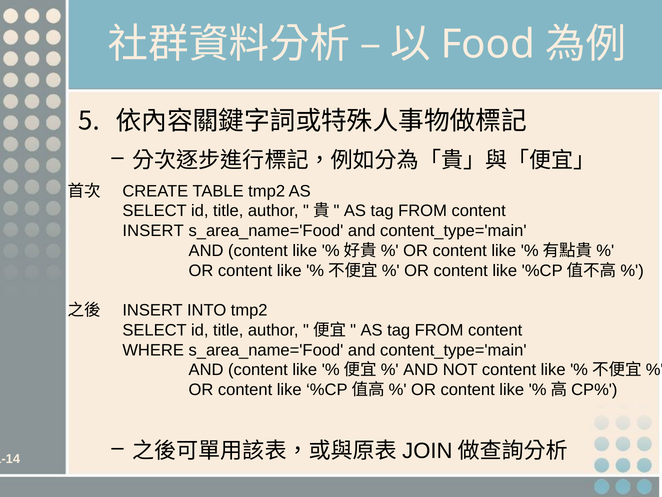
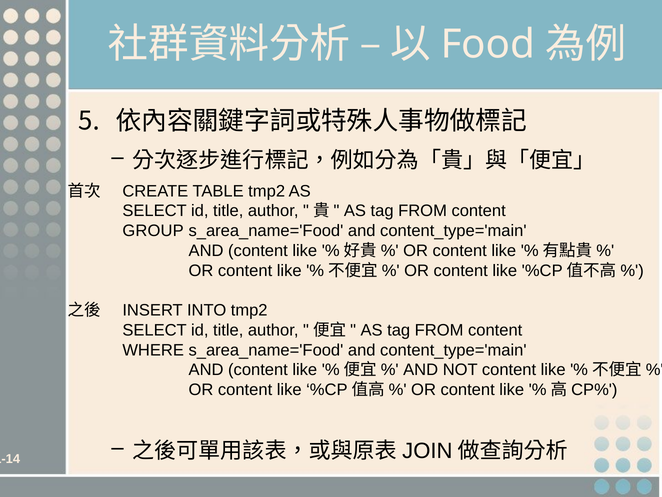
INSERT at (153, 231): INSERT -> GROUP
